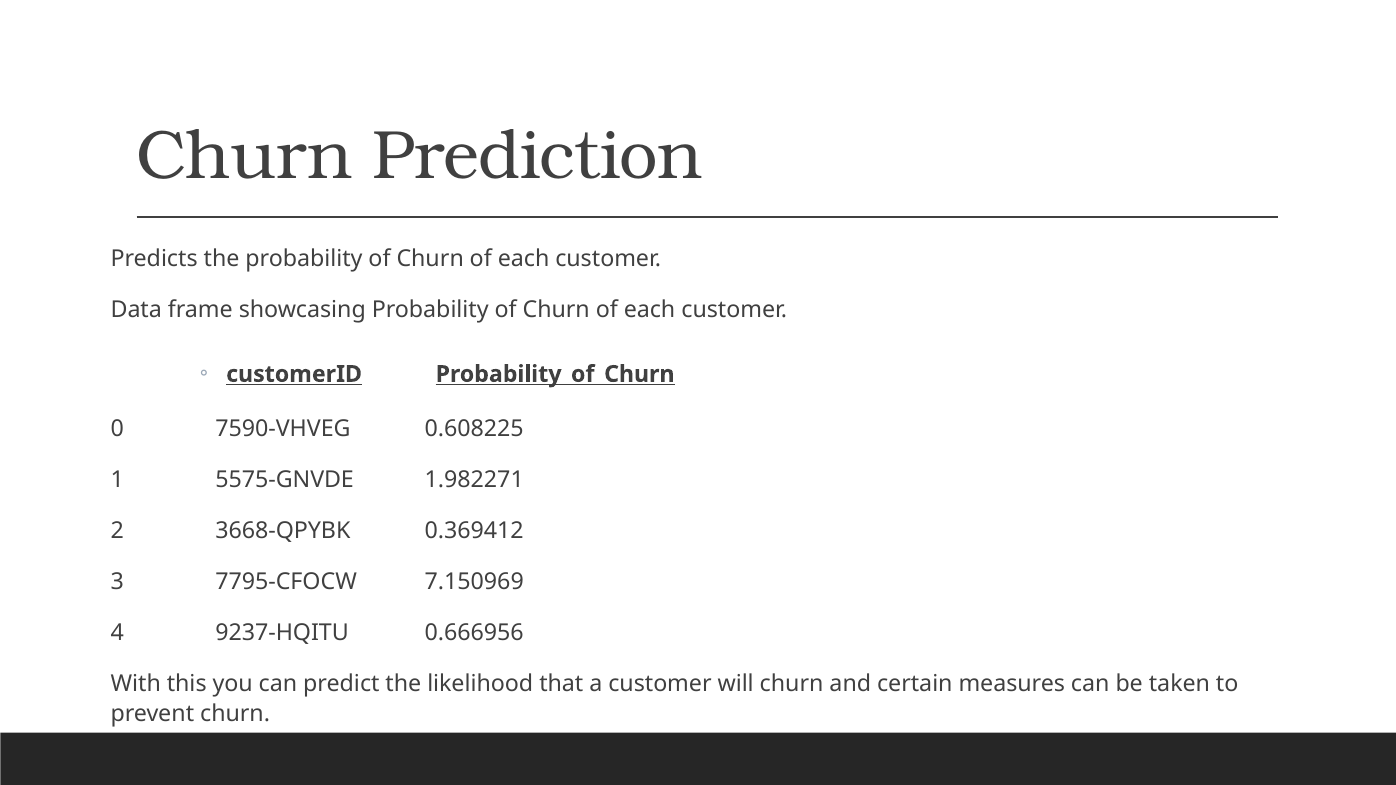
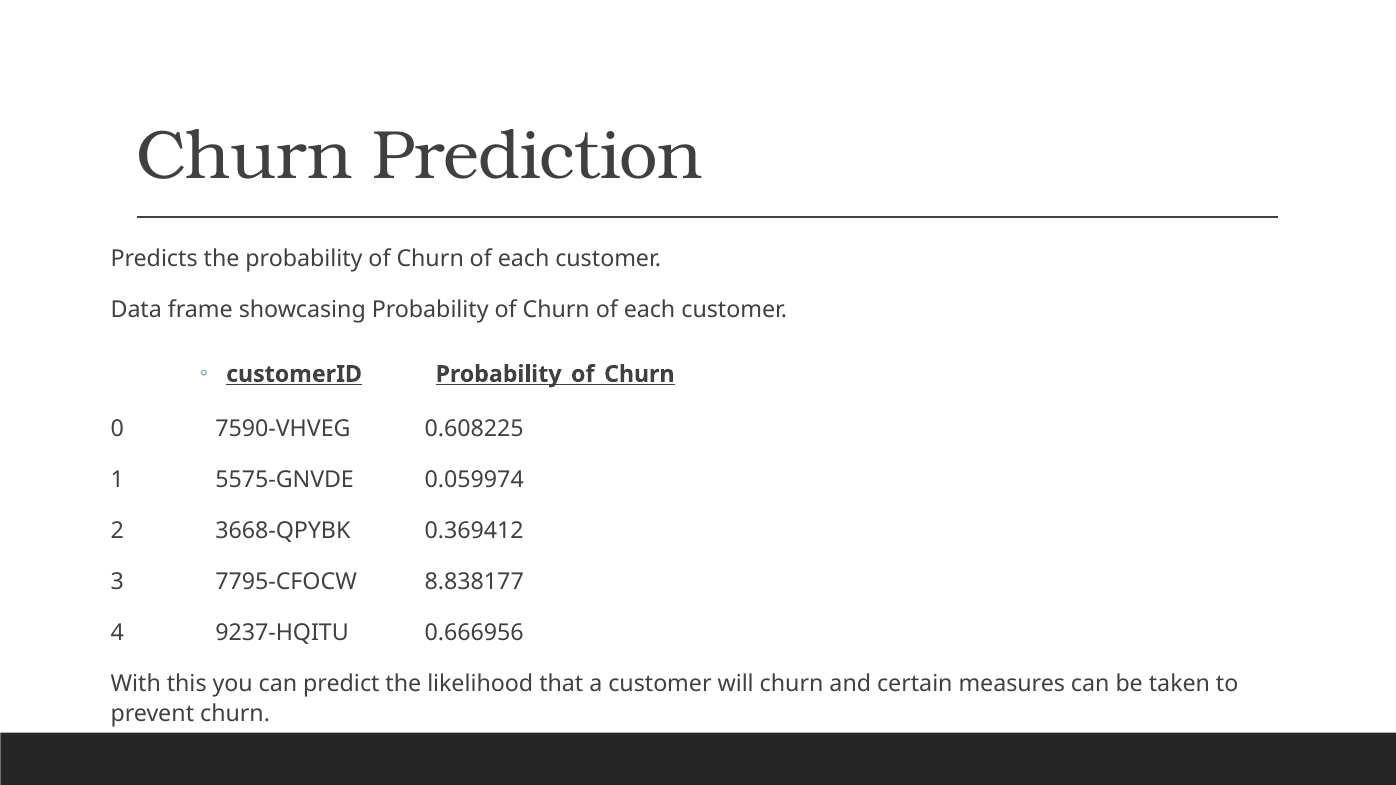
1.982271: 1.982271 -> 0.059974
7.150969: 7.150969 -> 8.838177
